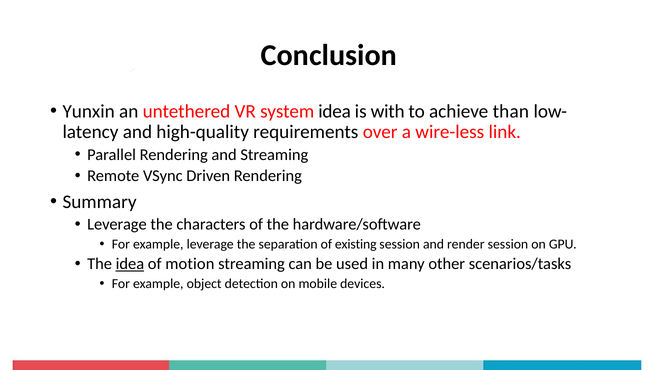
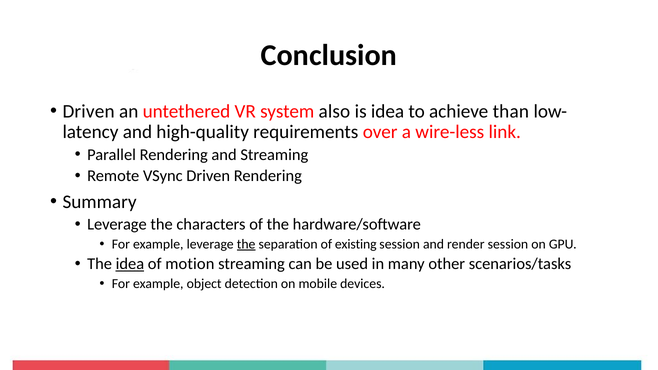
Yunxin at (89, 111): Yunxin -> Driven
system idea: idea -> also
is with: with -> idea
the at (246, 244) underline: none -> present
